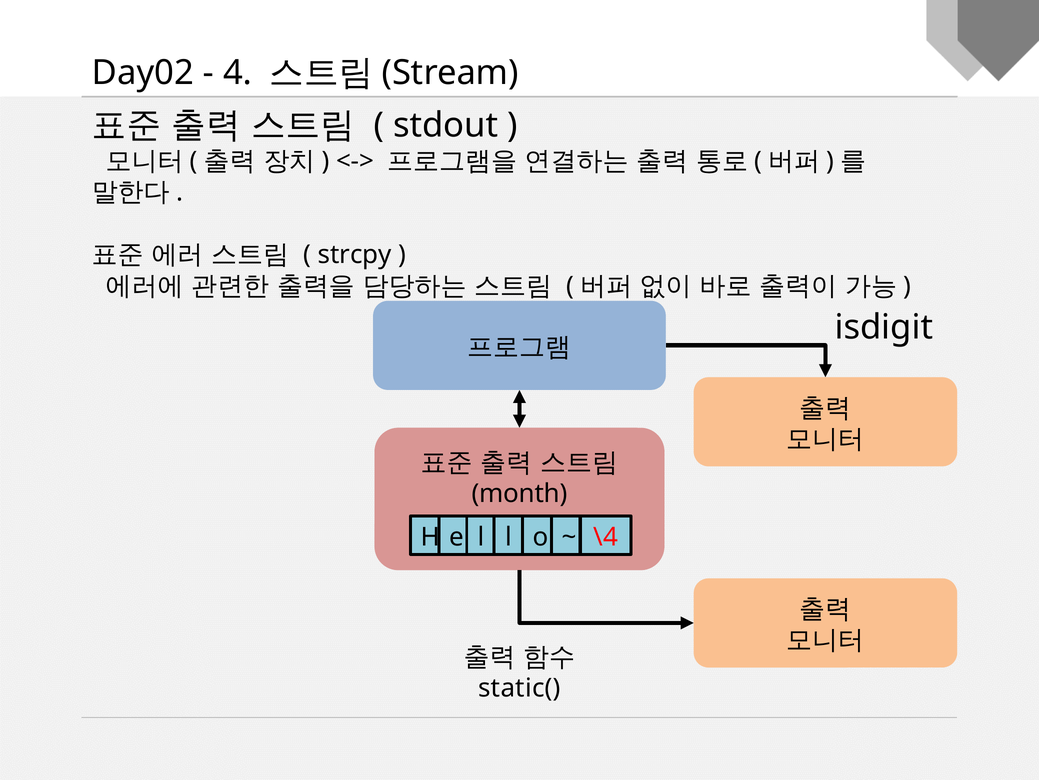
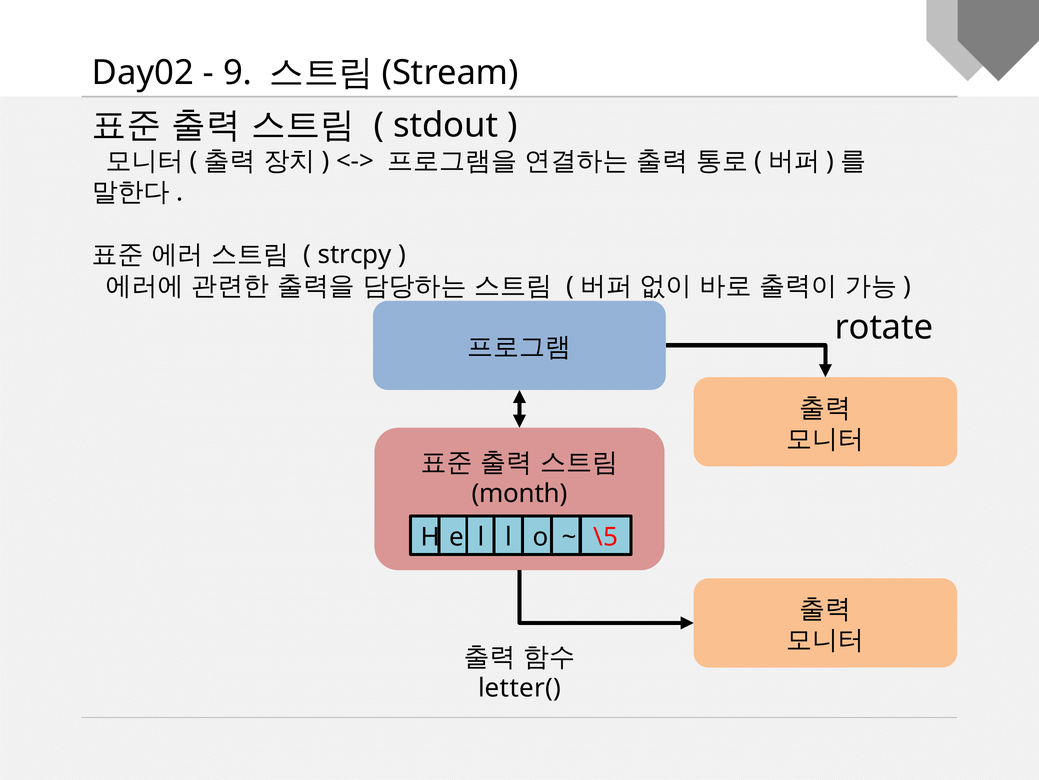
4: 4 -> 9
isdigit: isdigit -> rotate
\4: \4 -> \5
static(: static( -> letter(
